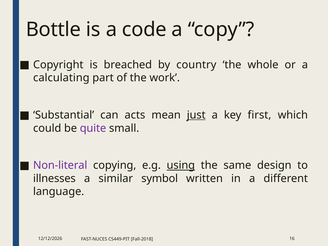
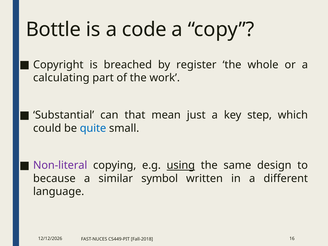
country: country -> register
acts: acts -> that
just underline: present -> none
first: first -> step
quite colour: purple -> blue
illnesses: illnesses -> because
